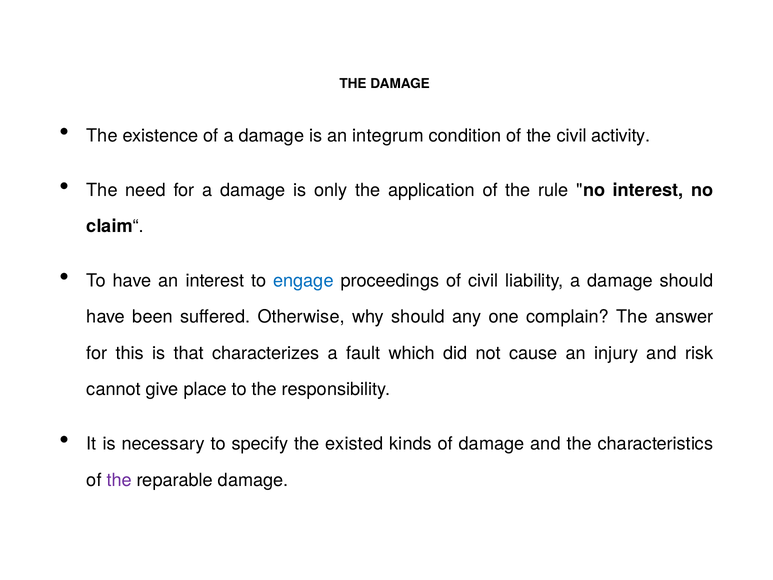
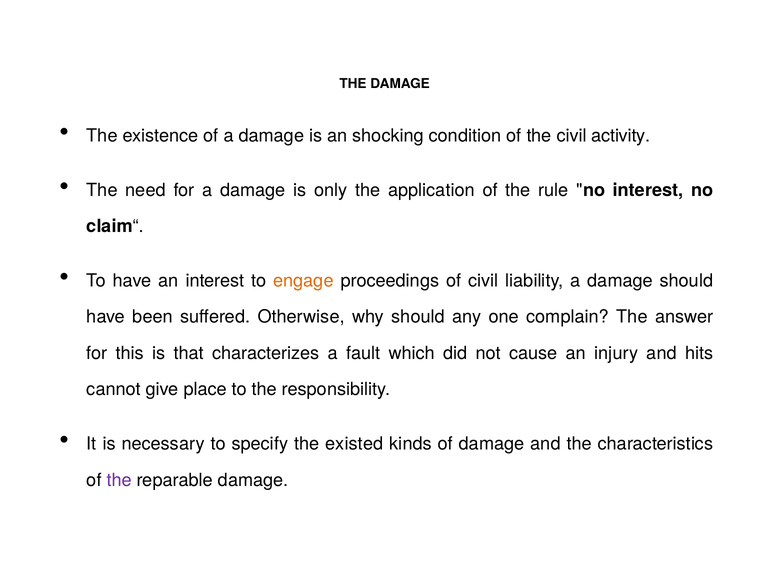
integrum: integrum -> shocking
engage colour: blue -> orange
risk: risk -> hits
